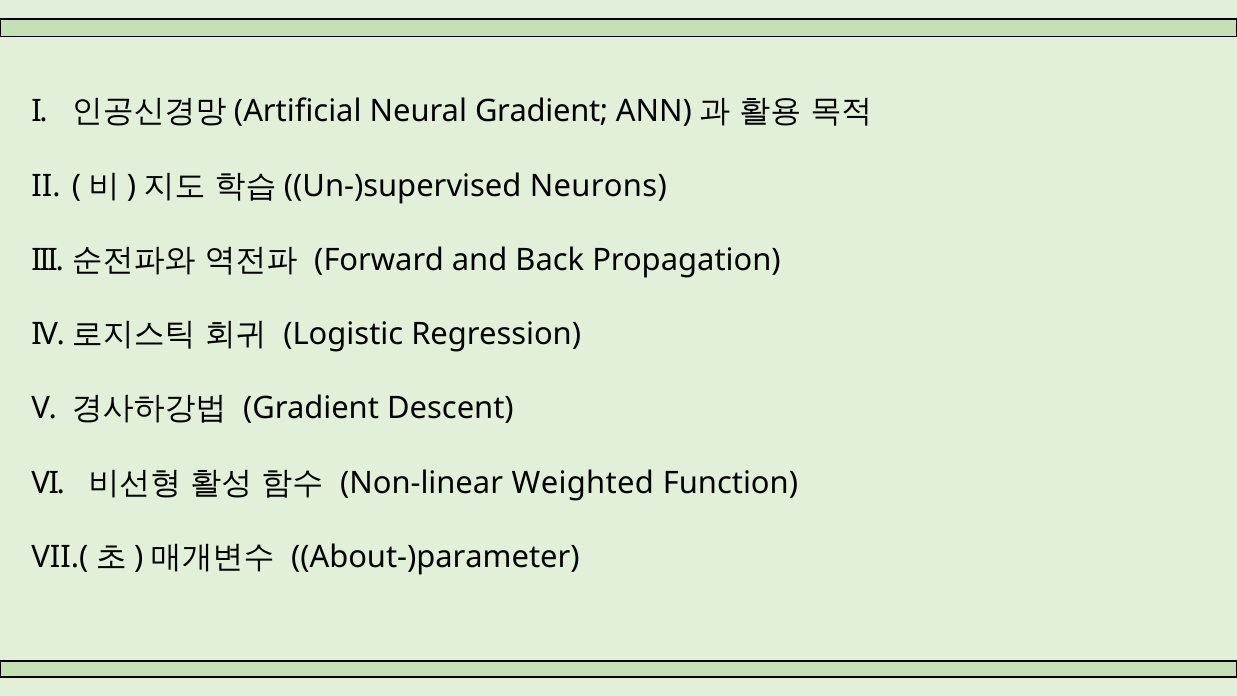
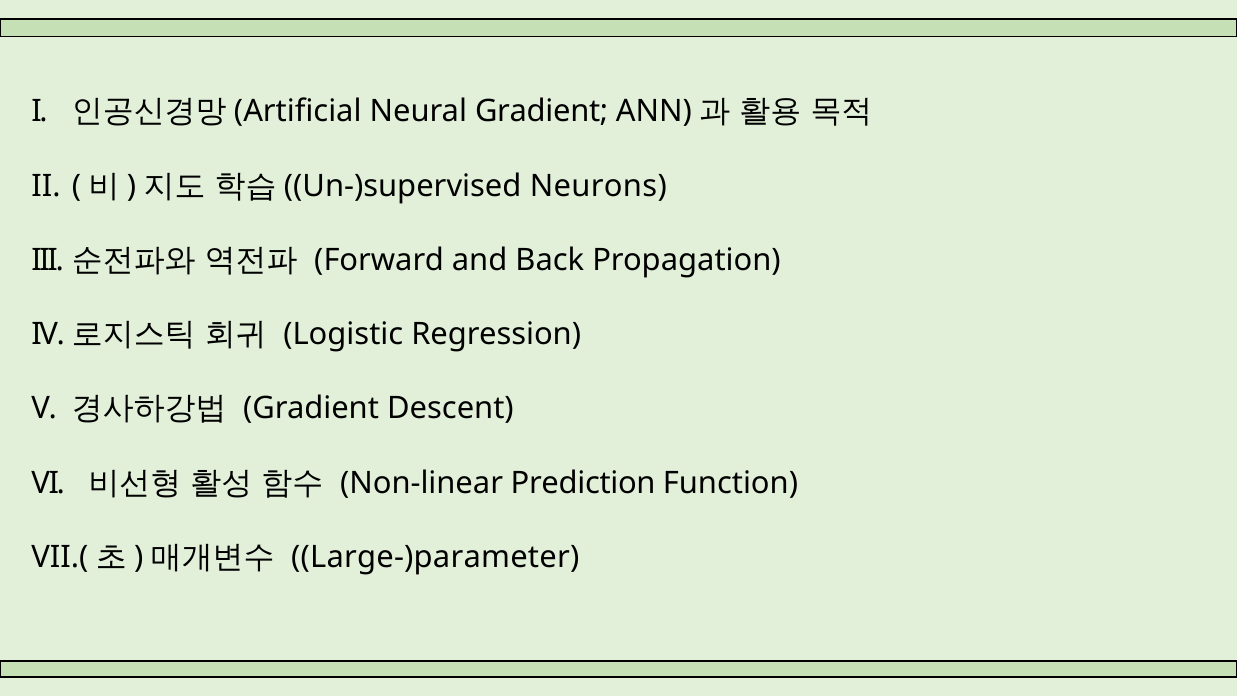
Weighted: Weighted -> Prediction
About-)parameter: About-)parameter -> Large-)parameter
